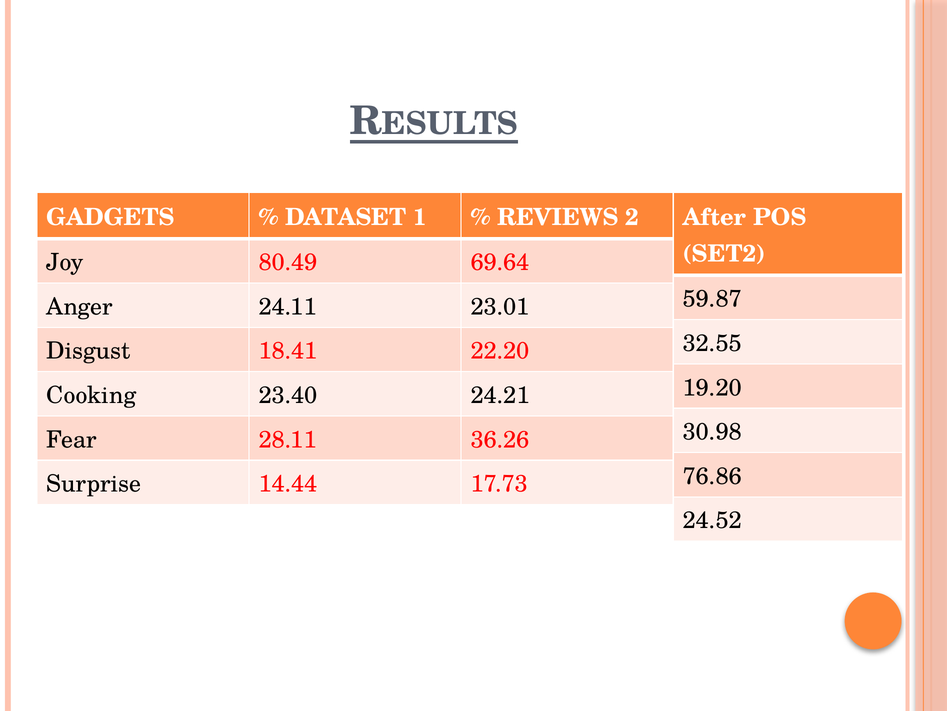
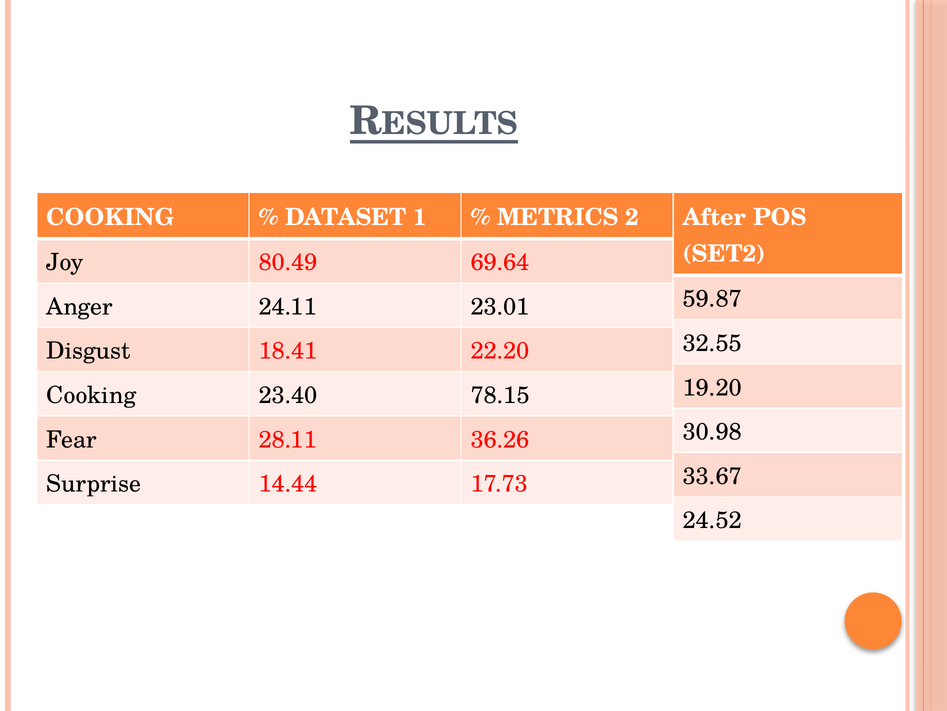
GADGETS at (110, 217): GADGETS -> COOKING
REVIEWS: REVIEWS -> METRICS
24.21: 24.21 -> 78.15
76.86: 76.86 -> 33.67
